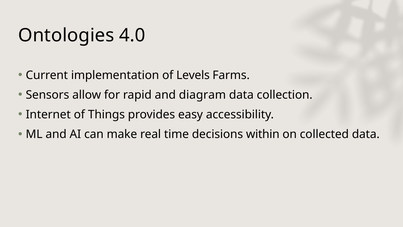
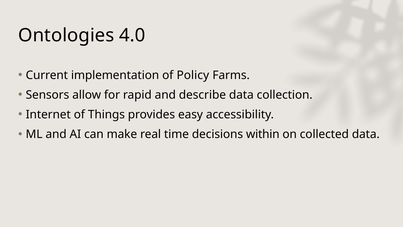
Levels: Levels -> Policy
diagram: diagram -> describe
